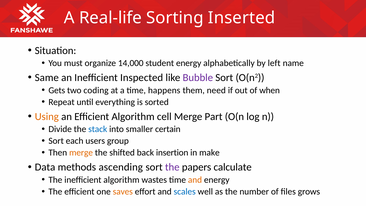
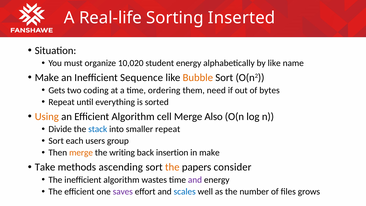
14,000: 14,000 -> 10,020
by left: left -> like
Same at (47, 78): Same -> Make
Inspected: Inspected -> Sequence
Bubble colour: purple -> orange
happens: happens -> ordering
when: when -> bytes
Part: Part -> Also
smaller certain: certain -> repeat
shifted: shifted -> writing
Data: Data -> Take
the at (172, 167) colour: purple -> orange
calculate: calculate -> consider
and at (195, 180) colour: orange -> purple
saves colour: orange -> purple
